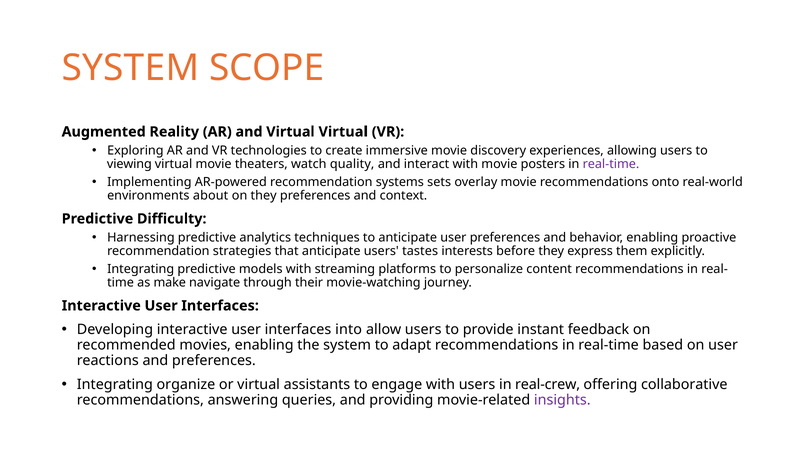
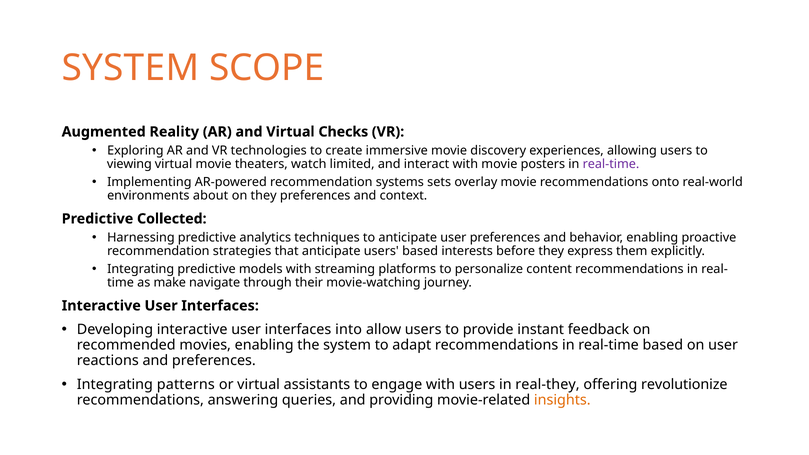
Virtual Virtual: Virtual -> Checks
quality: quality -> limited
Difficulty: Difficulty -> Collected
users tastes: tastes -> based
organize: organize -> patterns
real-crew: real-crew -> real-they
collaborative: collaborative -> revolutionize
insights colour: purple -> orange
